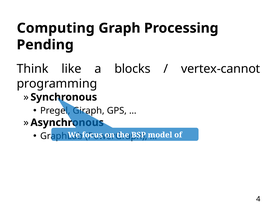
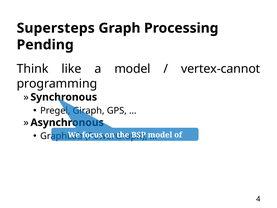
Computing: Computing -> Supersteps
a blocks: blocks -> model
